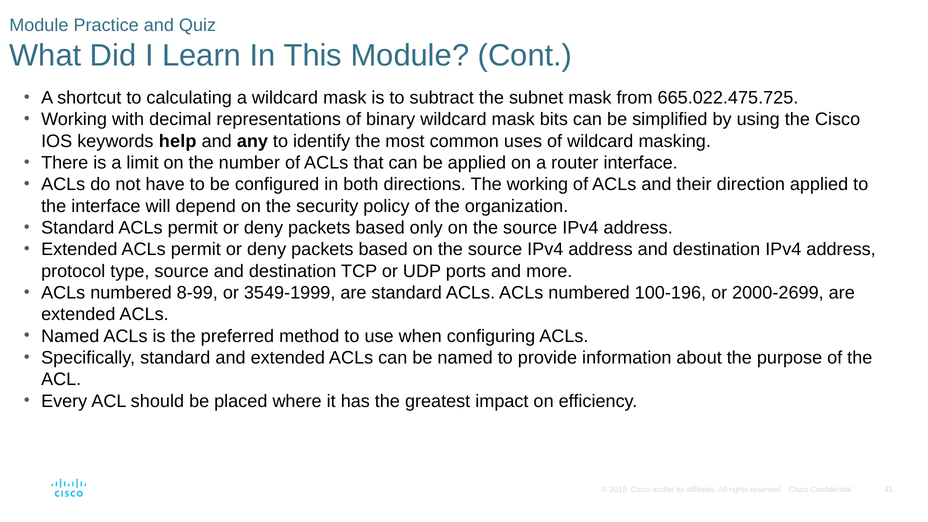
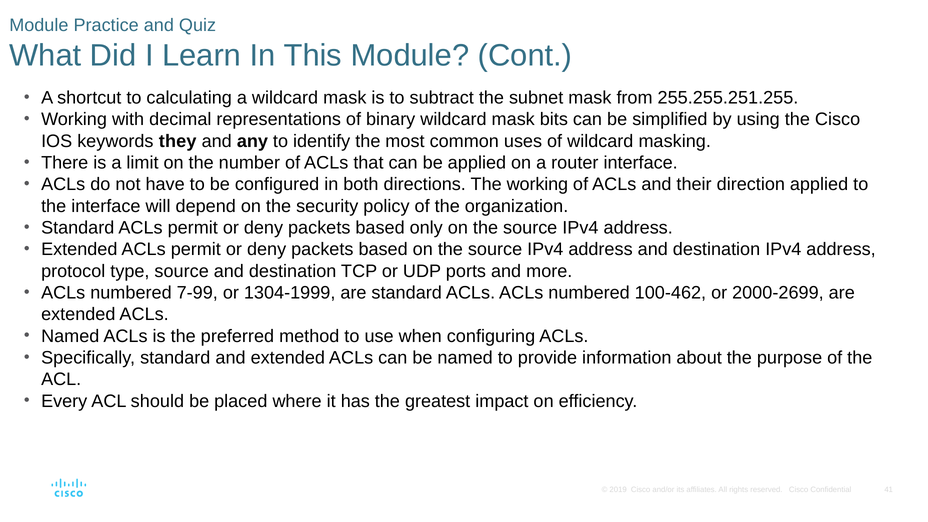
665.022.475.725: 665.022.475.725 -> 255.255.251.255
help: help -> they
8-99: 8-99 -> 7-99
3549-1999: 3549-1999 -> 1304-1999
100-196: 100-196 -> 100-462
